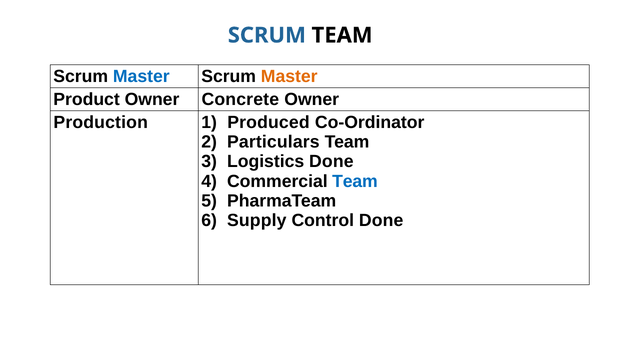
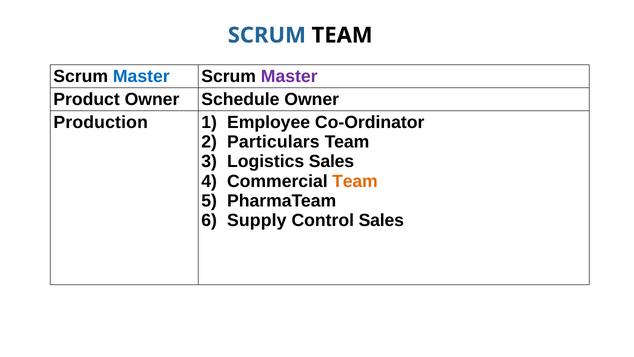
Master at (289, 76) colour: orange -> purple
Concrete: Concrete -> Schedule
Produced: Produced -> Employee
Logistics Done: Done -> Sales
Team at (355, 181) colour: blue -> orange
Control Done: Done -> Sales
